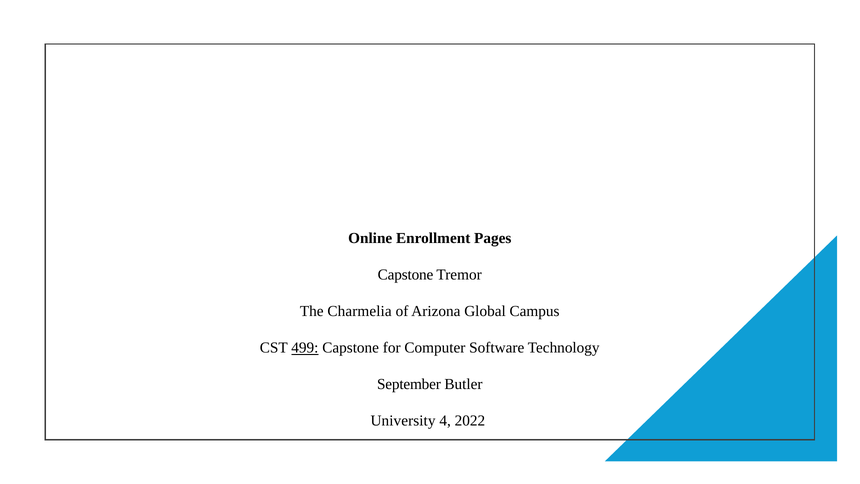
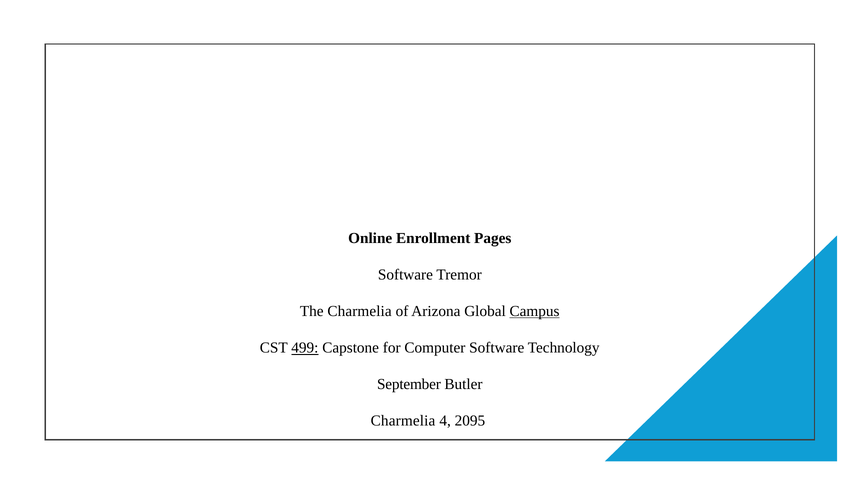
Capstone at (406, 274): Capstone -> Software
Campus underline: none -> present
University at (403, 421): University -> Charmelia
2022: 2022 -> 2095
